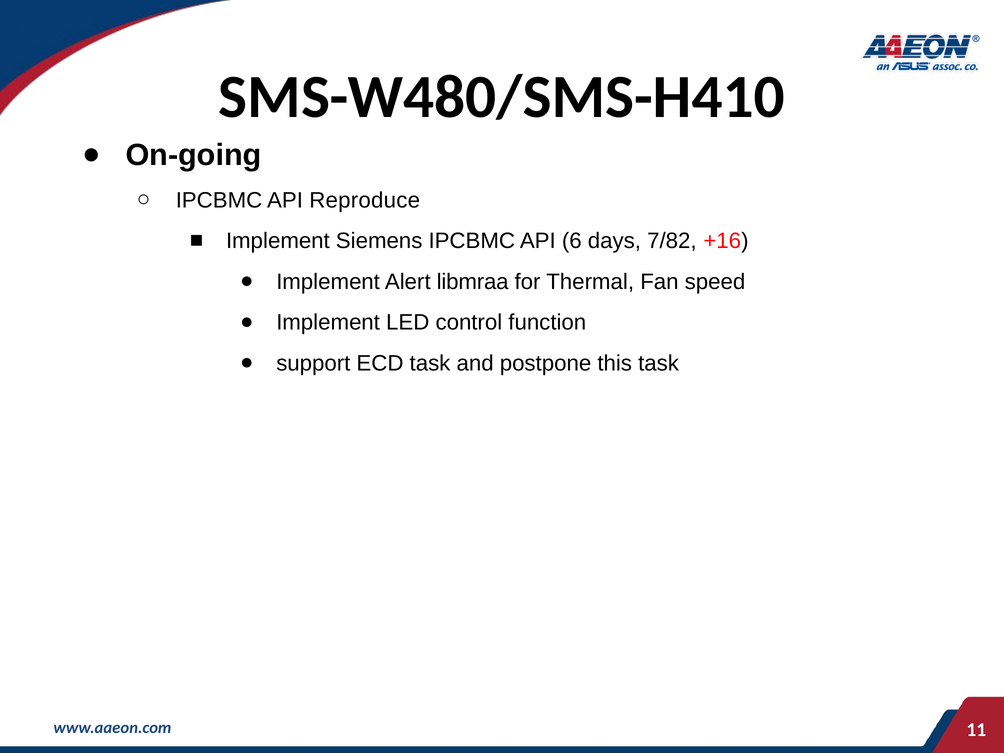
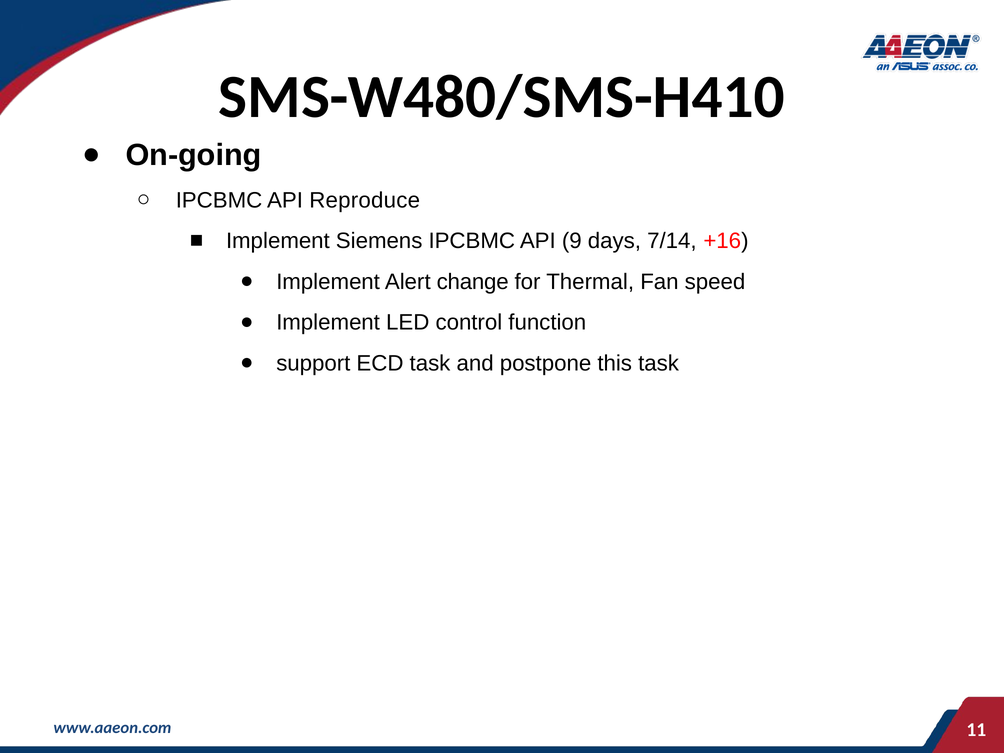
6: 6 -> 9
7/82: 7/82 -> 7/14
libmraa: libmraa -> change
